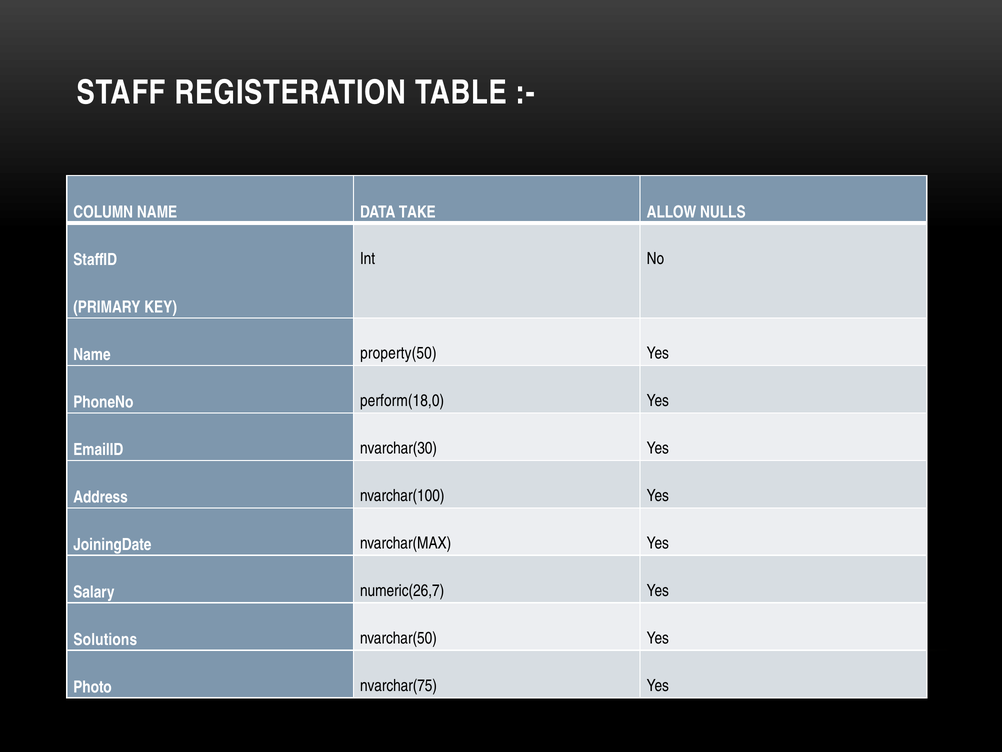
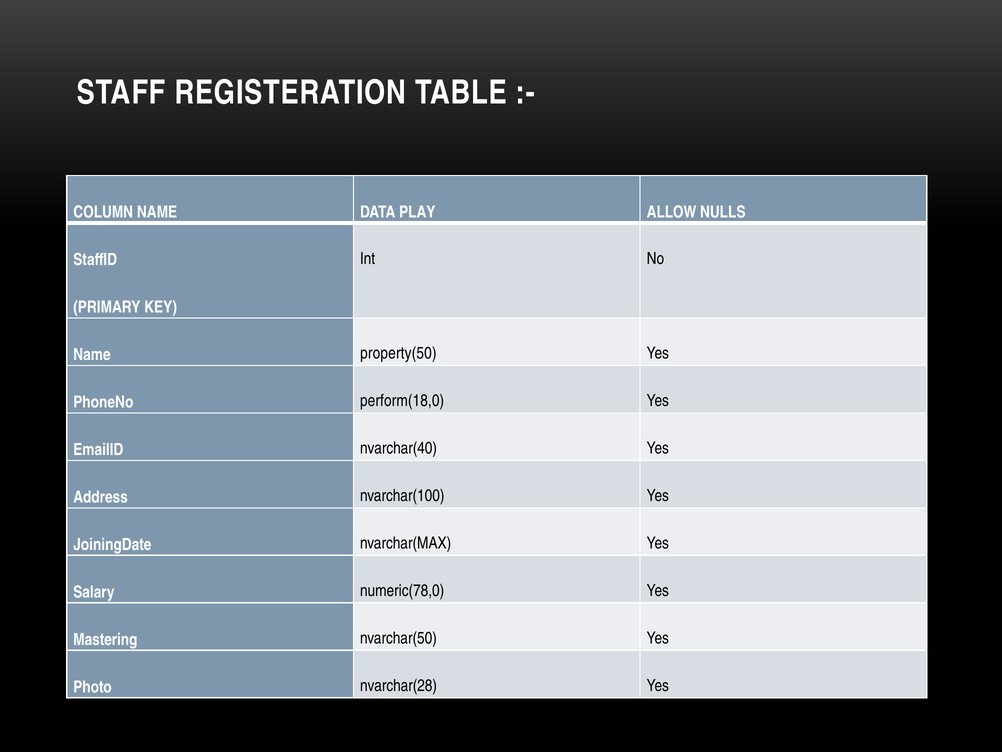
TAKE: TAKE -> PLAY
nvarchar(30: nvarchar(30 -> nvarchar(40
numeric(26,7: numeric(26,7 -> numeric(78,0
Solutions: Solutions -> Mastering
nvarchar(75: nvarchar(75 -> nvarchar(28
